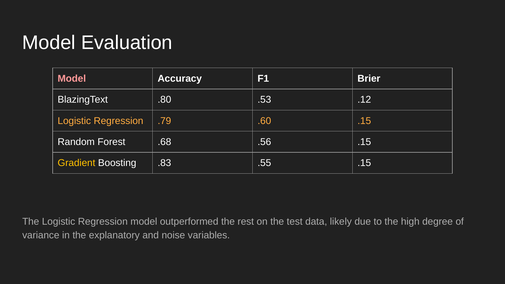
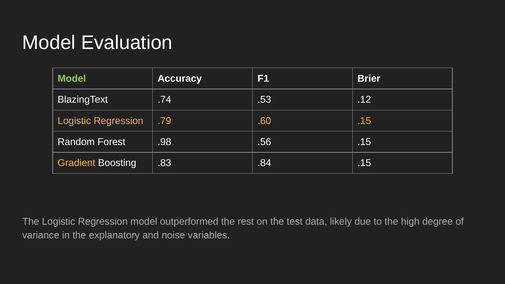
Model at (72, 79) colour: pink -> light green
.80: .80 -> .74
.68: .68 -> .98
.55: .55 -> .84
